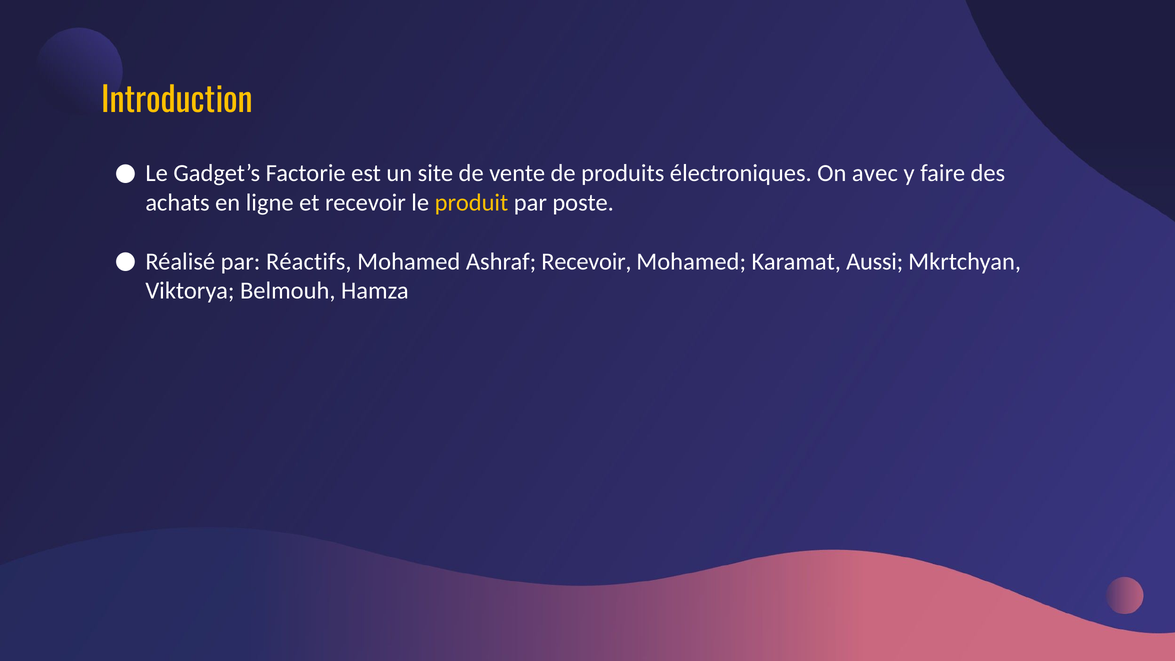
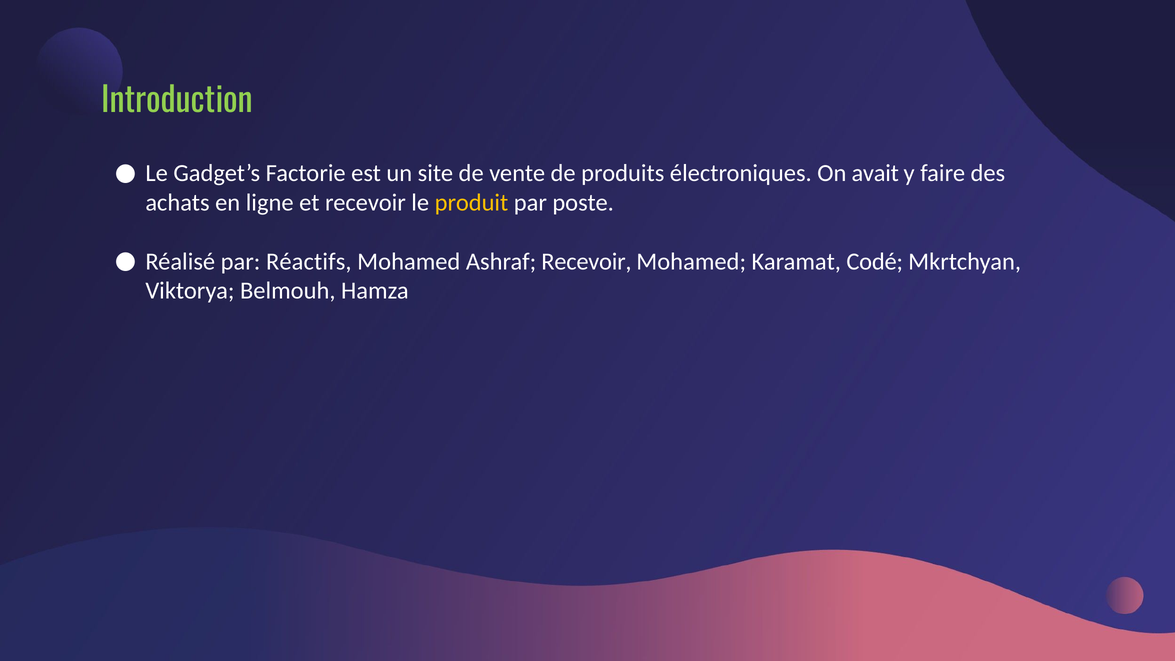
Introduction colour: yellow -> light green
avec: avec -> avait
Aussi: Aussi -> Codé
